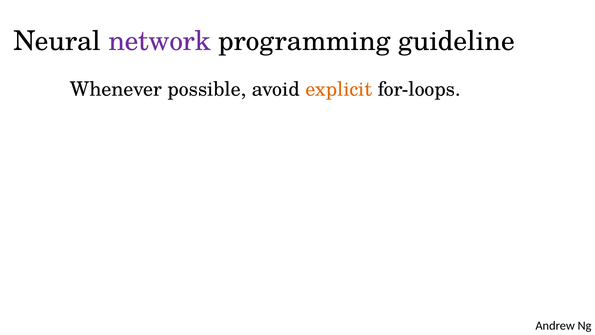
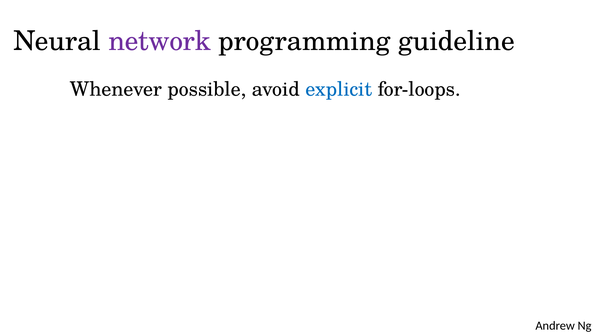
explicit colour: orange -> blue
